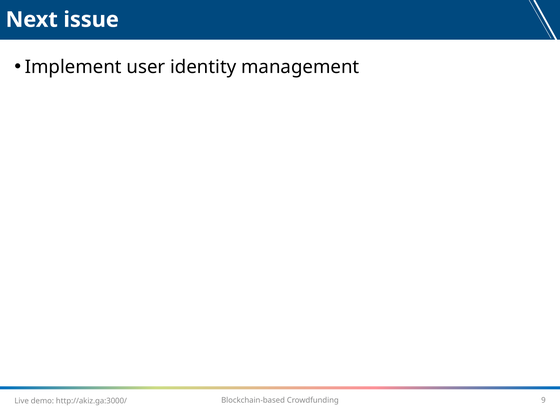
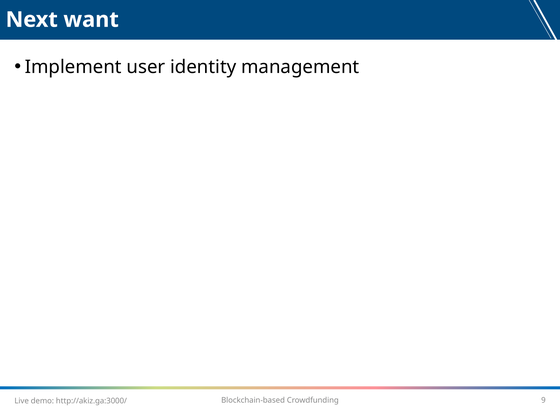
issue: issue -> want
